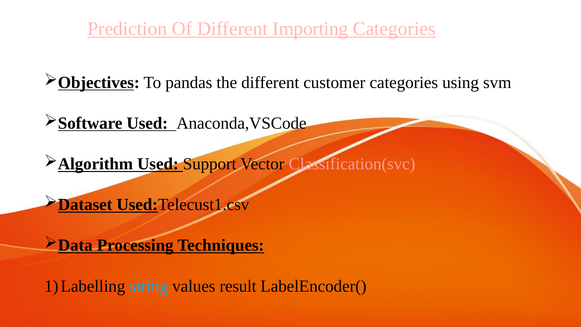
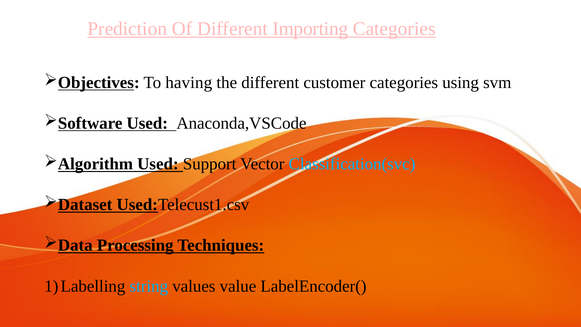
pandas: pandas -> having
Classification(svc colour: pink -> light blue
result: result -> value
